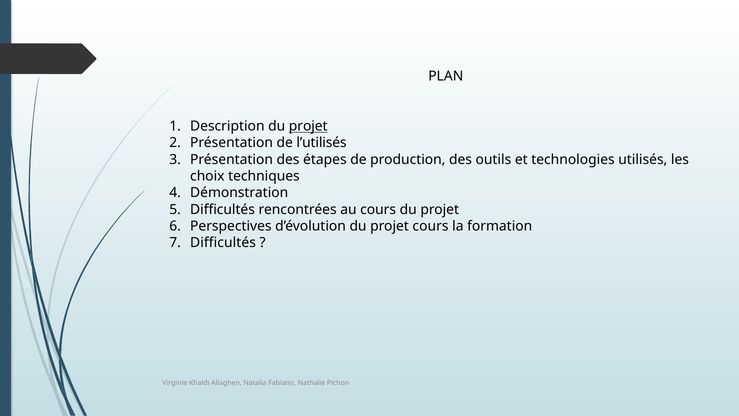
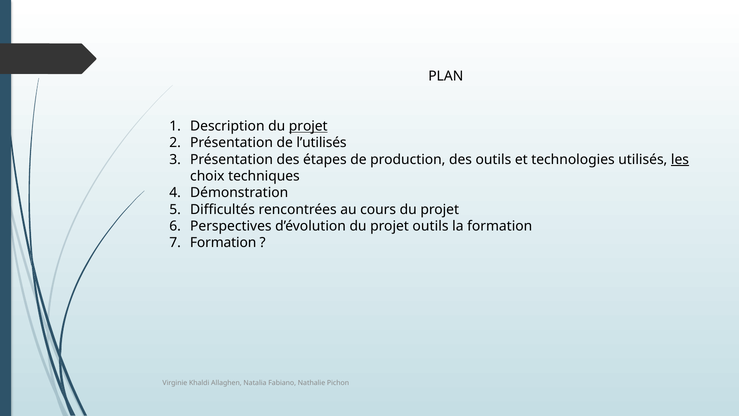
les underline: none -> present
projet cours: cours -> outils
Difficultés at (223, 243): Difficultés -> Formation
